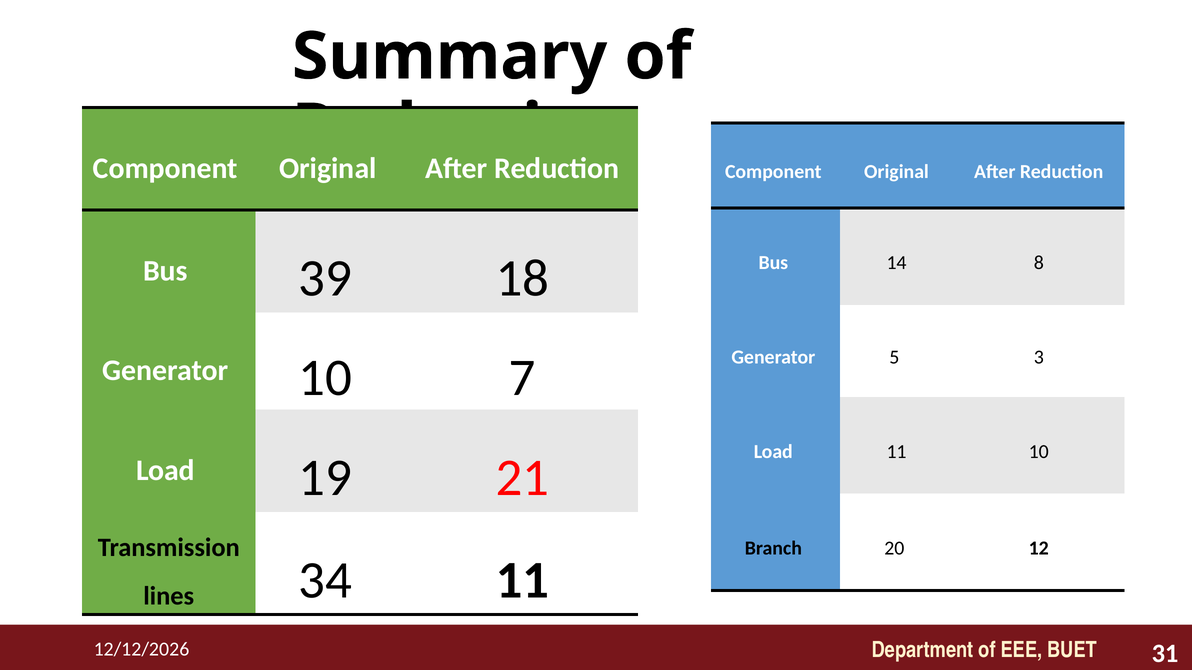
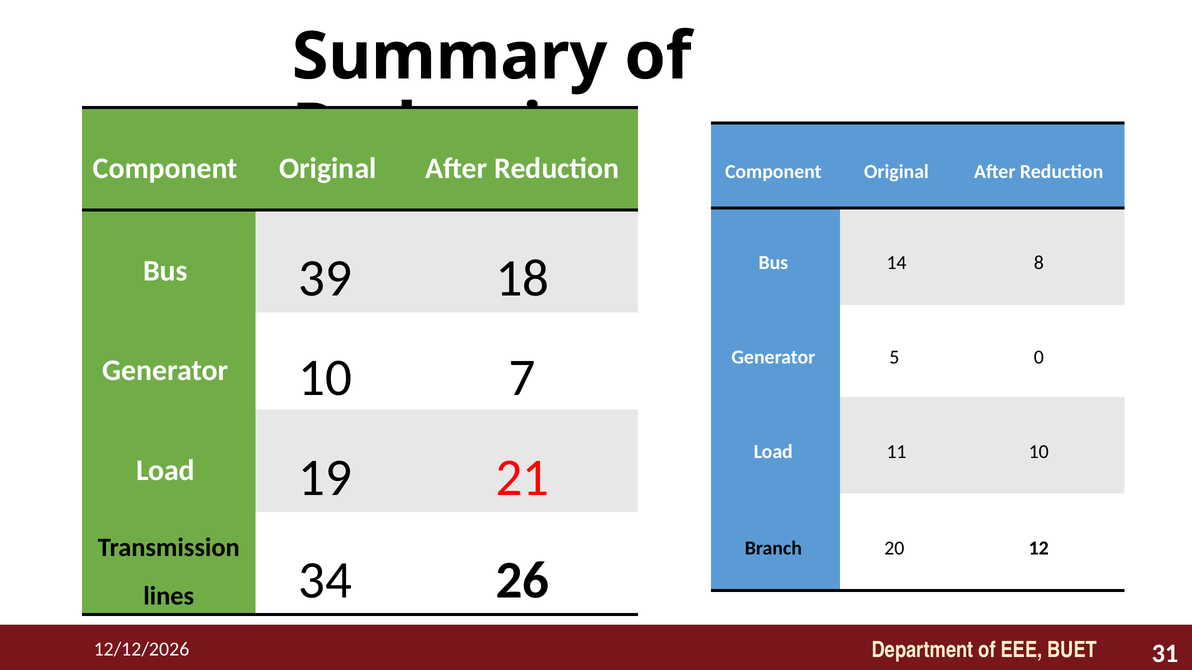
3: 3 -> 0
34 11: 11 -> 26
